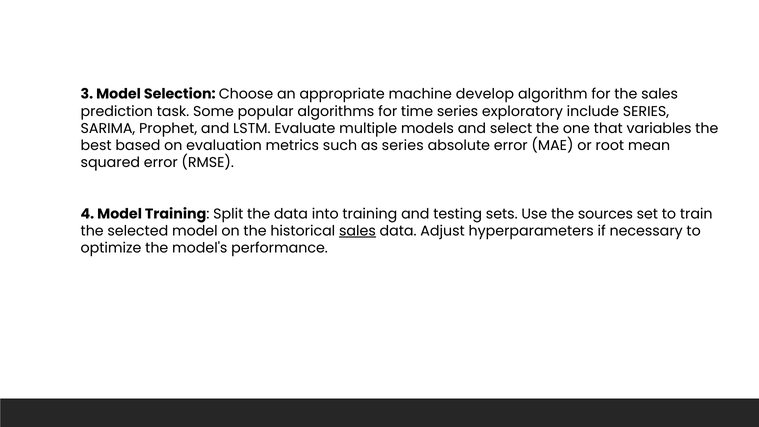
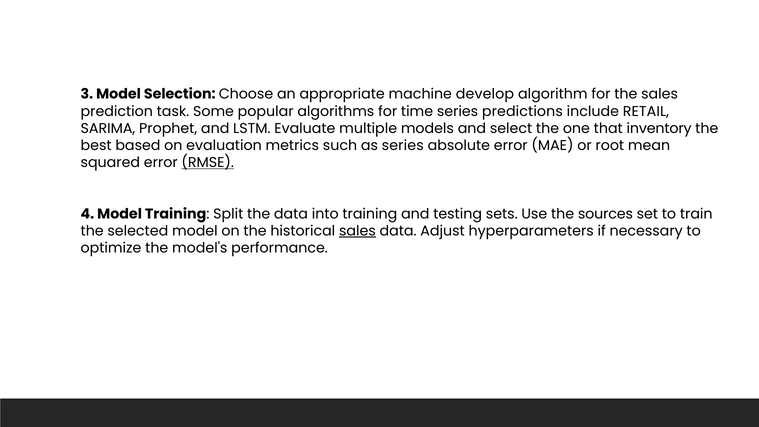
exploratory: exploratory -> predictions
include SERIES: SERIES -> RETAIL
variables: variables -> inventory
RMSE underline: none -> present
